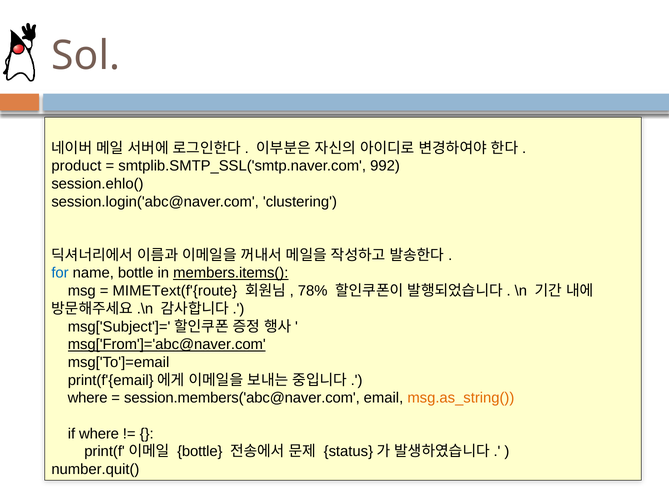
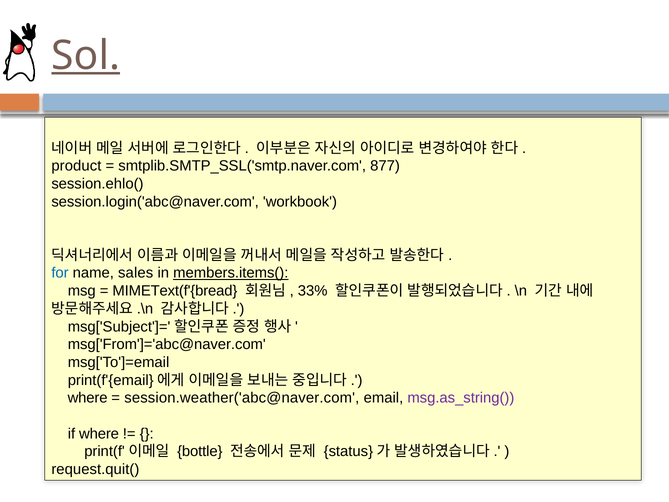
Sol underline: none -> present
992: 992 -> 877
clustering: clustering -> workbook
name bottle: bottle -> sales
MIMEText(f'{route: MIMEText(f'{route -> MIMEText(f'{bread
78%: 78% -> 33%
msg['From']='abc@naver.com underline: present -> none
session.members('abc@naver.com: session.members('abc@naver.com -> session.weather('abc@naver.com
msg.as_string( colour: orange -> purple
number.quit(: number.quit( -> request.quit(
